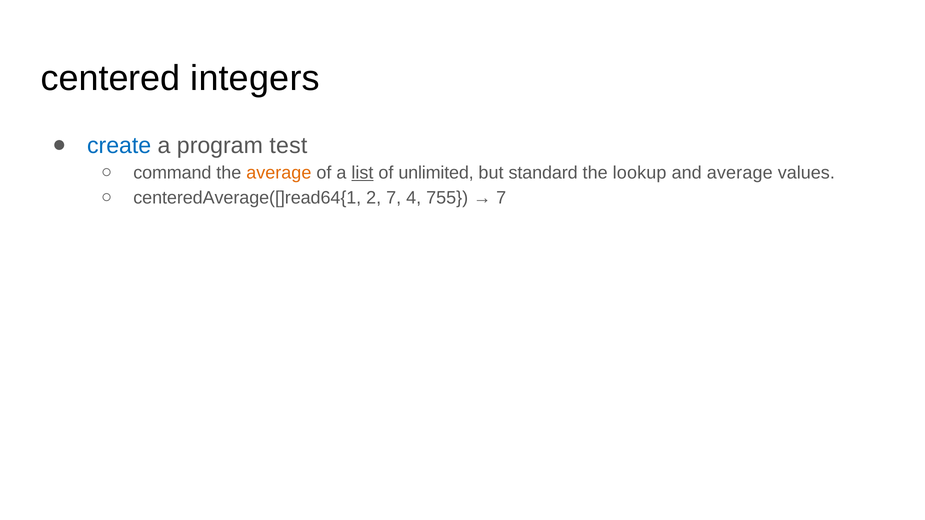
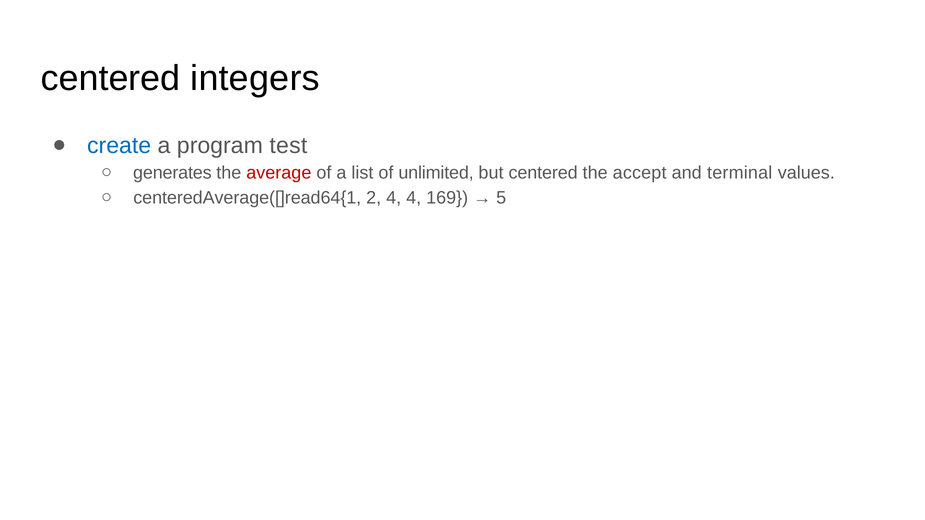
command: command -> generates
average at (279, 173) colour: orange -> red
list underline: present -> none
but standard: standard -> centered
lookup: lookup -> accept
and average: average -> terminal
2 7: 7 -> 4
755: 755 -> 169
7 at (501, 198): 7 -> 5
